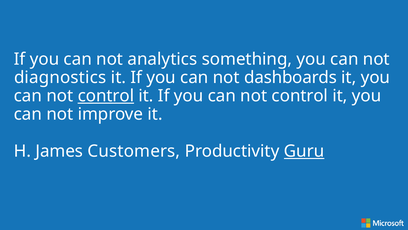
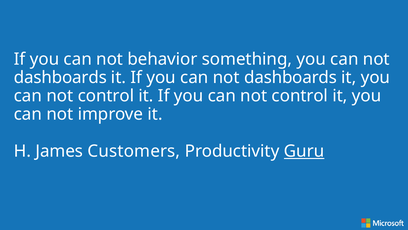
analytics: analytics -> behavior
diagnostics at (60, 77): diagnostics -> dashboards
control at (106, 96) underline: present -> none
